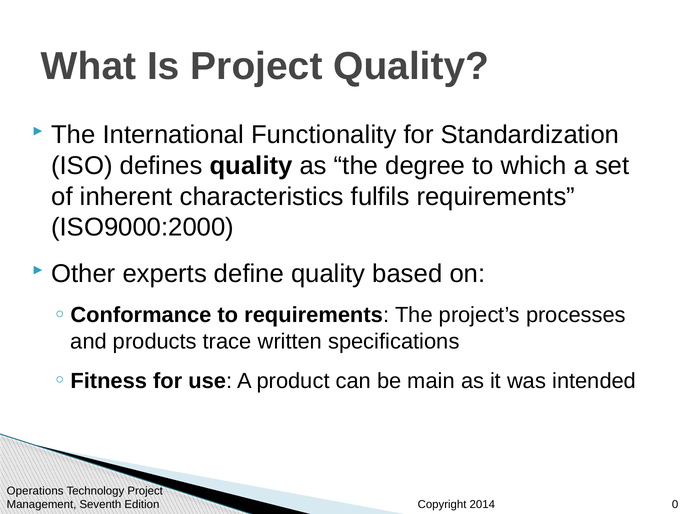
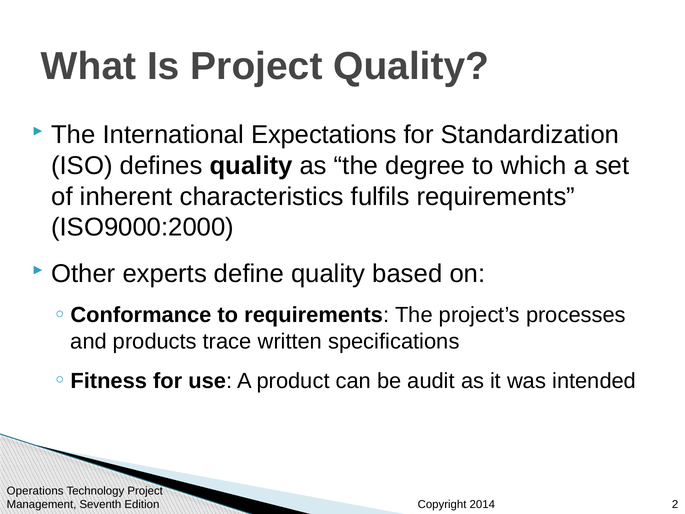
Functionality: Functionality -> Expectations
main: main -> audit
0: 0 -> 2
